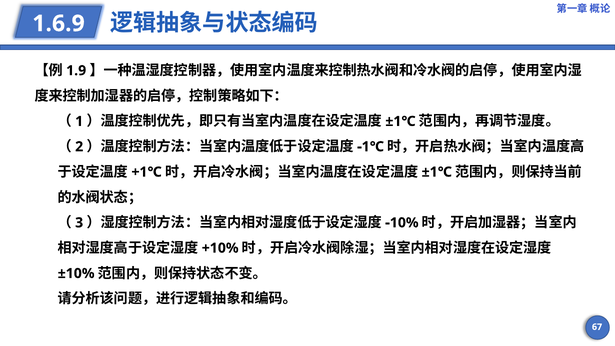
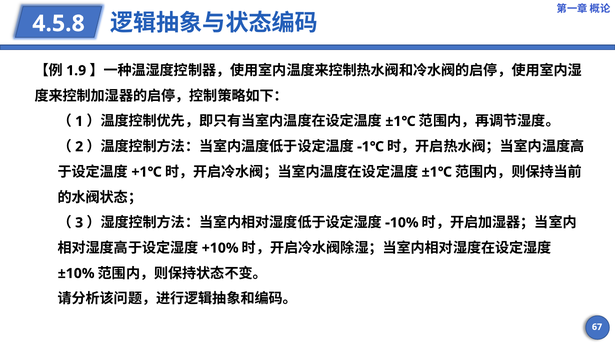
1.6.9: 1.6.9 -> 4.5.8
